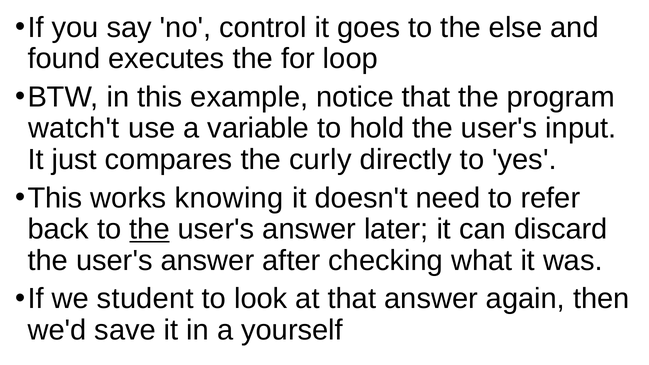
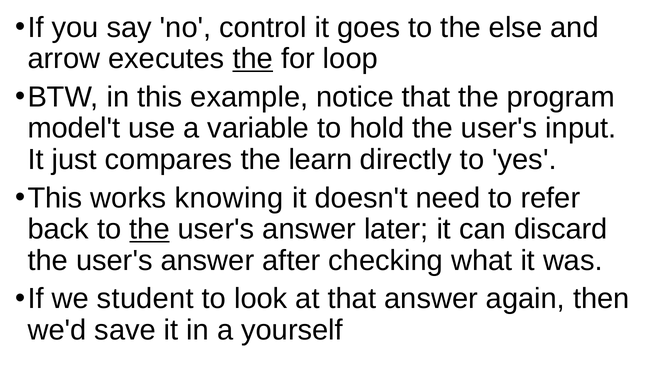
found: found -> arrow
the at (253, 59) underline: none -> present
watch't: watch't -> model't
curly: curly -> learn
